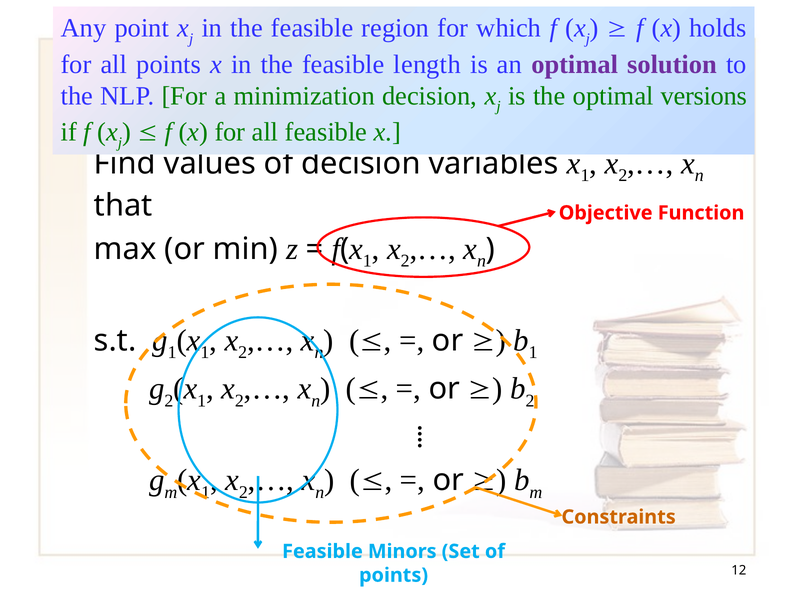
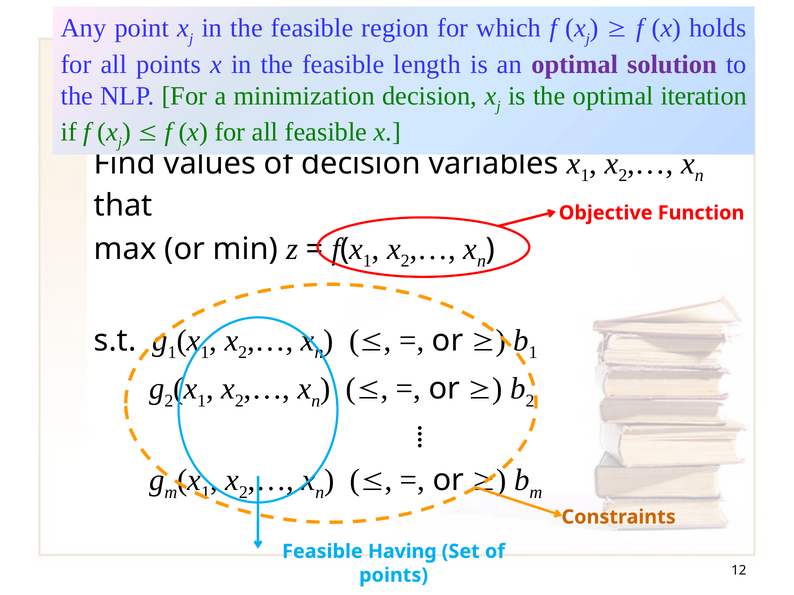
versions: versions -> iteration
Minors: Minors -> Having
